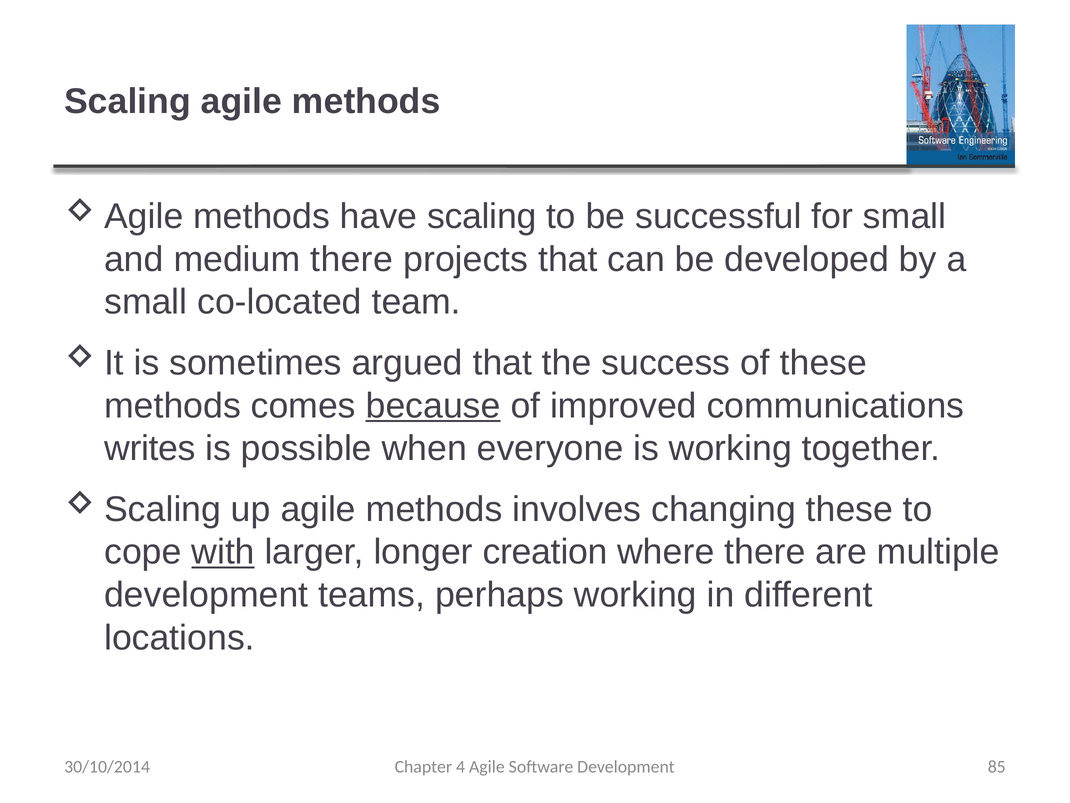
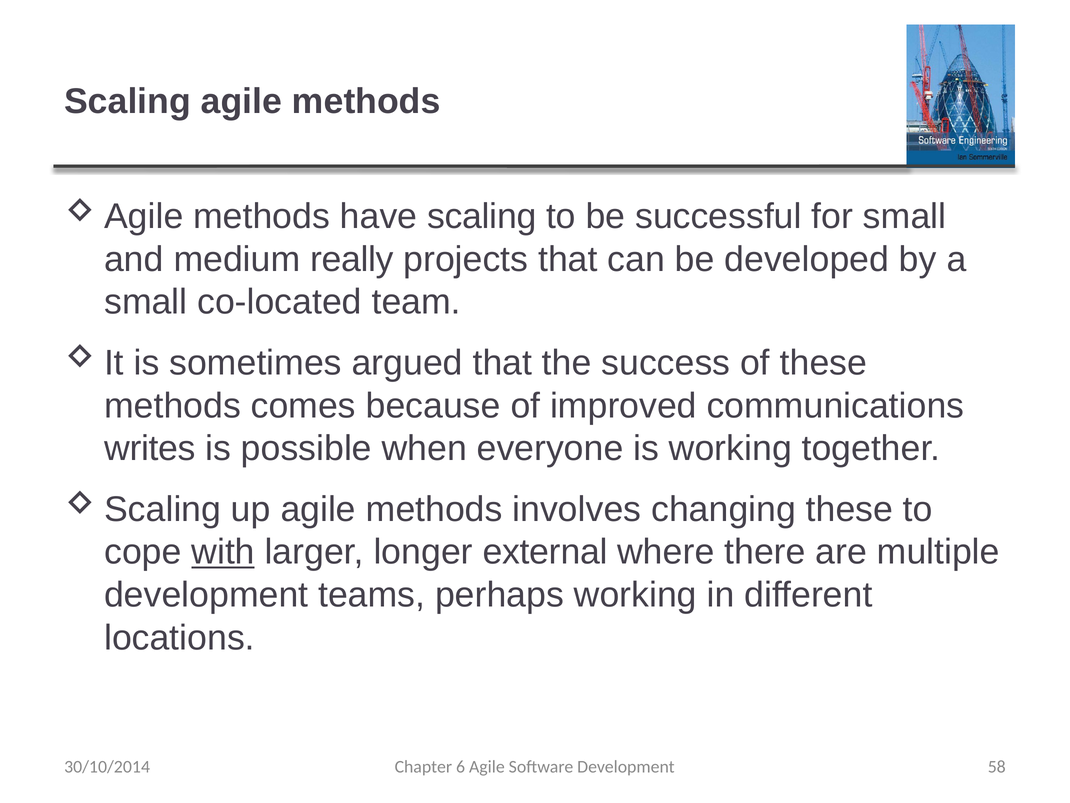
medium there: there -> really
because underline: present -> none
creation: creation -> external
4: 4 -> 6
85: 85 -> 58
